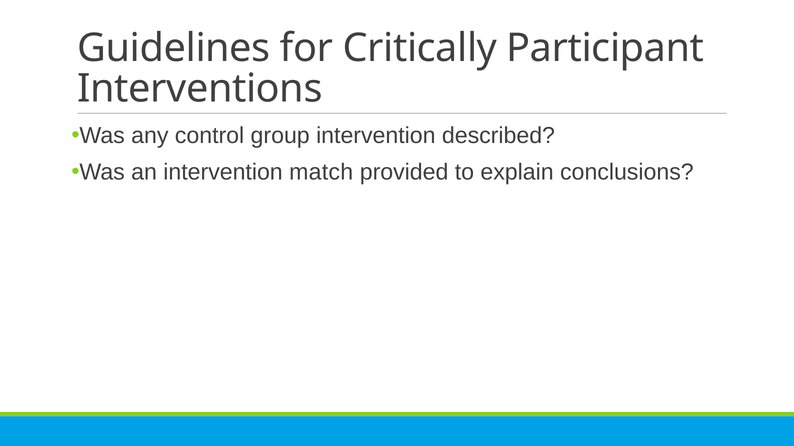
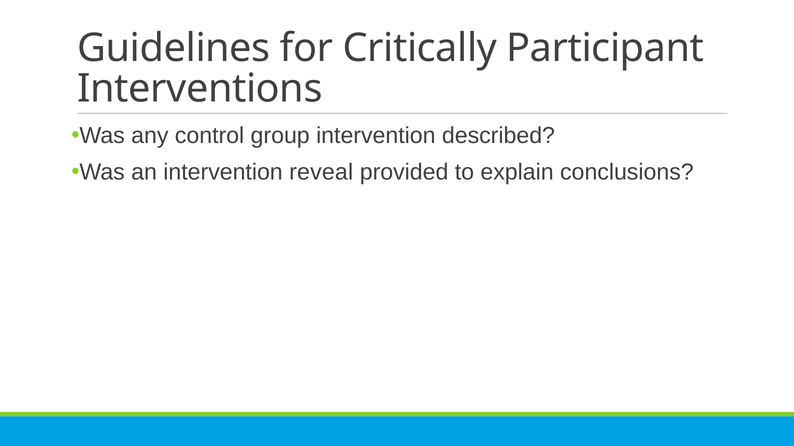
match: match -> reveal
